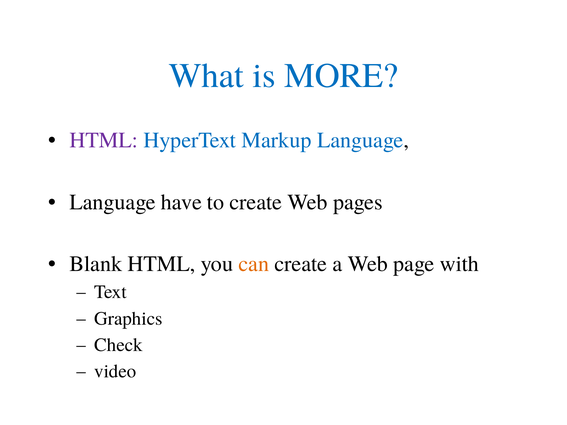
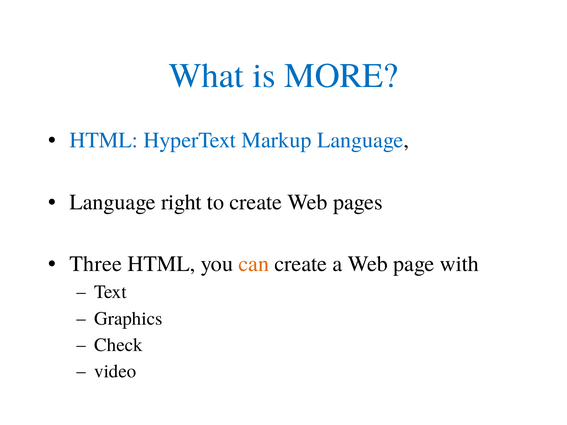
HTML at (104, 140) colour: purple -> blue
have: have -> right
Blank: Blank -> Three
